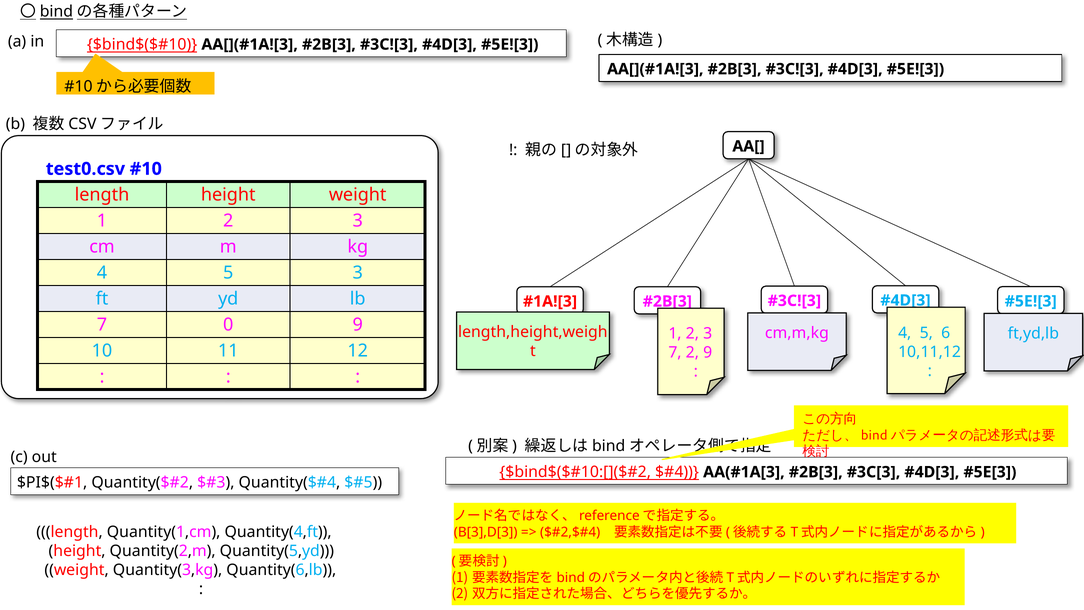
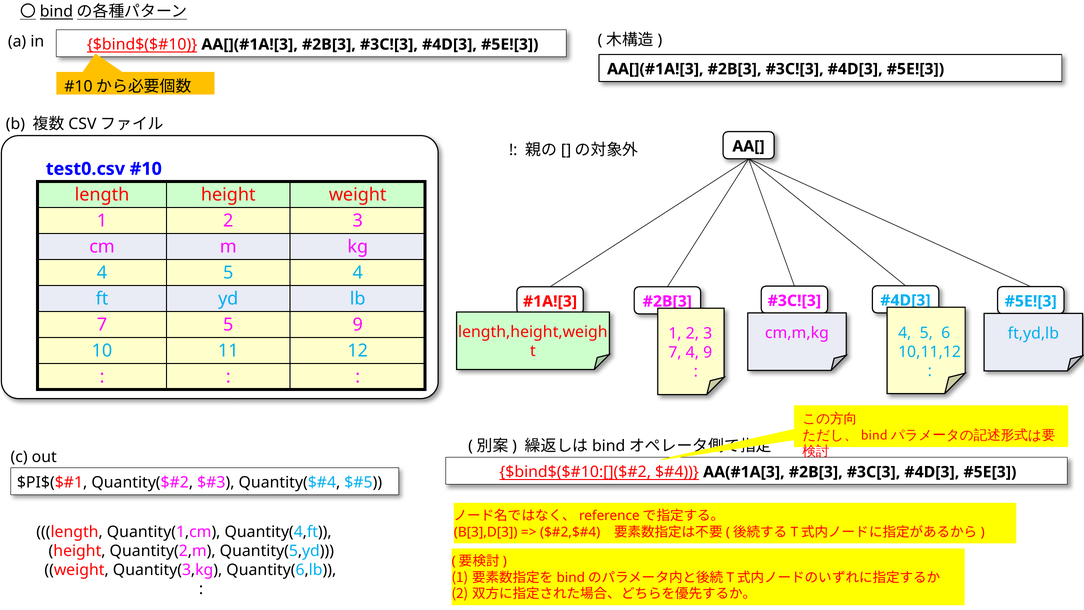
5 3: 3 -> 4
7 0: 0 -> 5
7 2: 2 -> 4
